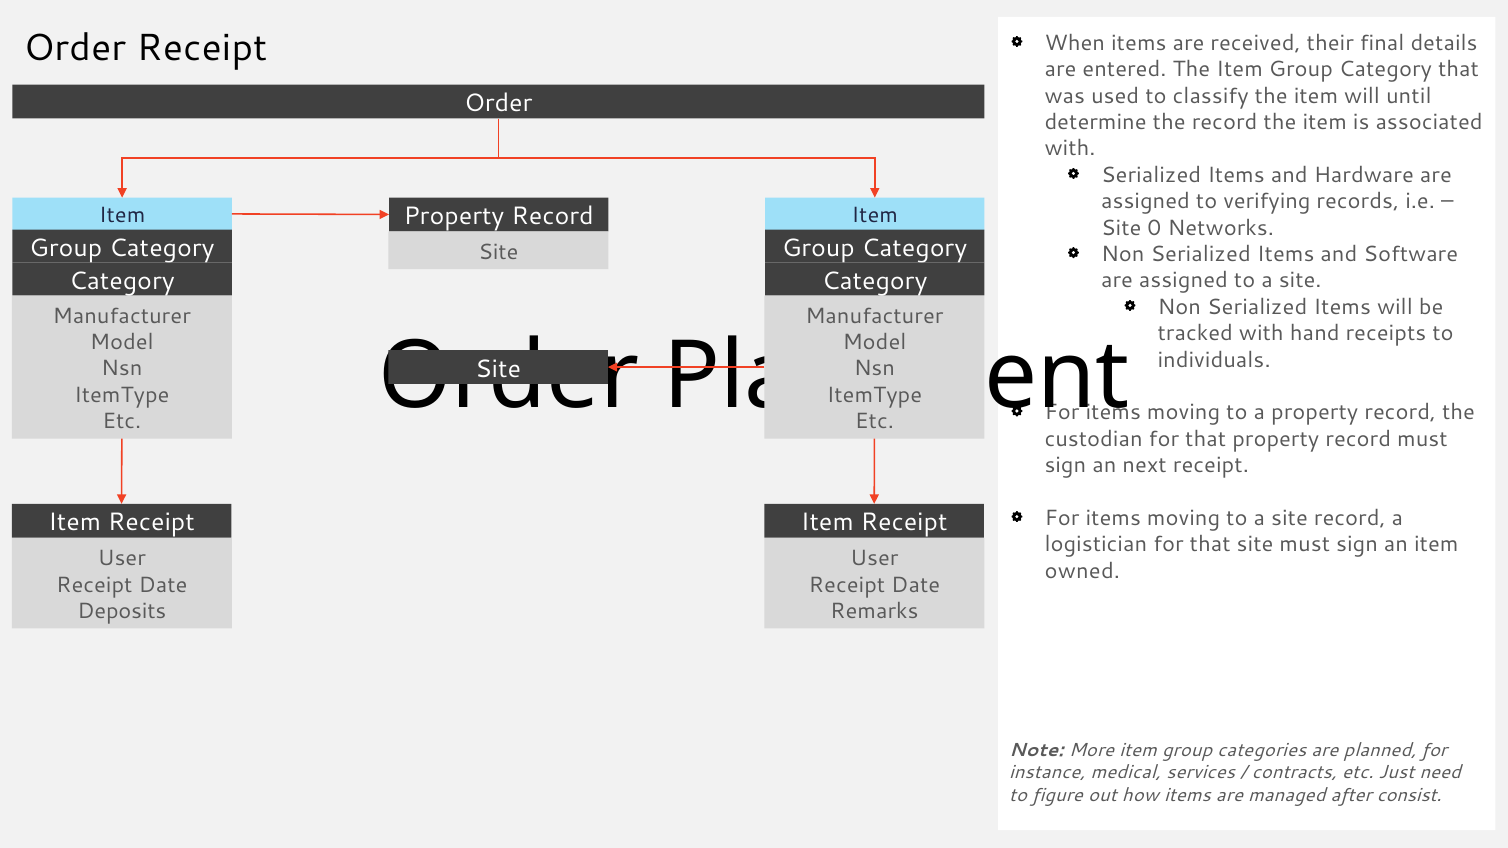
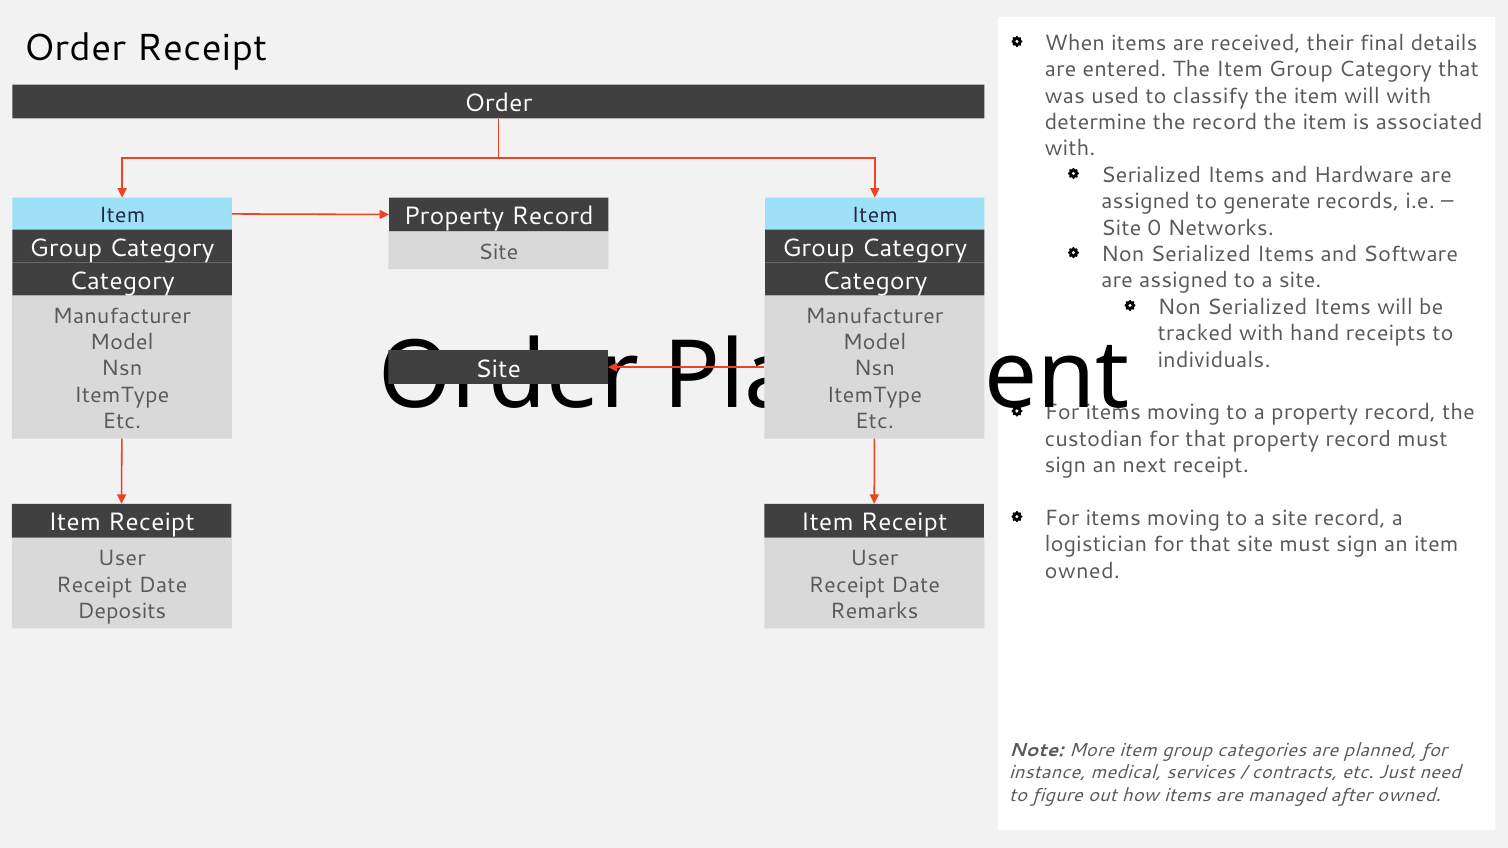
will until: until -> with
verifying: verifying -> generate
after consist: consist -> owned
